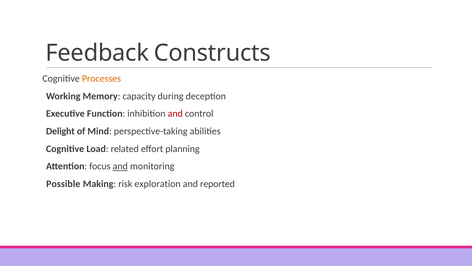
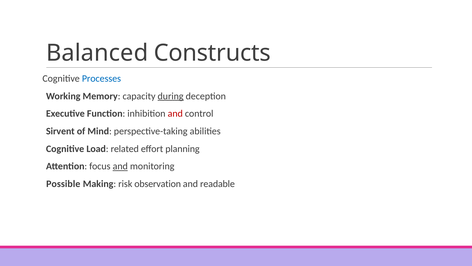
Feedback: Feedback -> Balanced
Processes colour: orange -> blue
during underline: none -> present
Delight: Delight -> Sirvent
exploration: exploration -> observation
reported: reported -> readable
